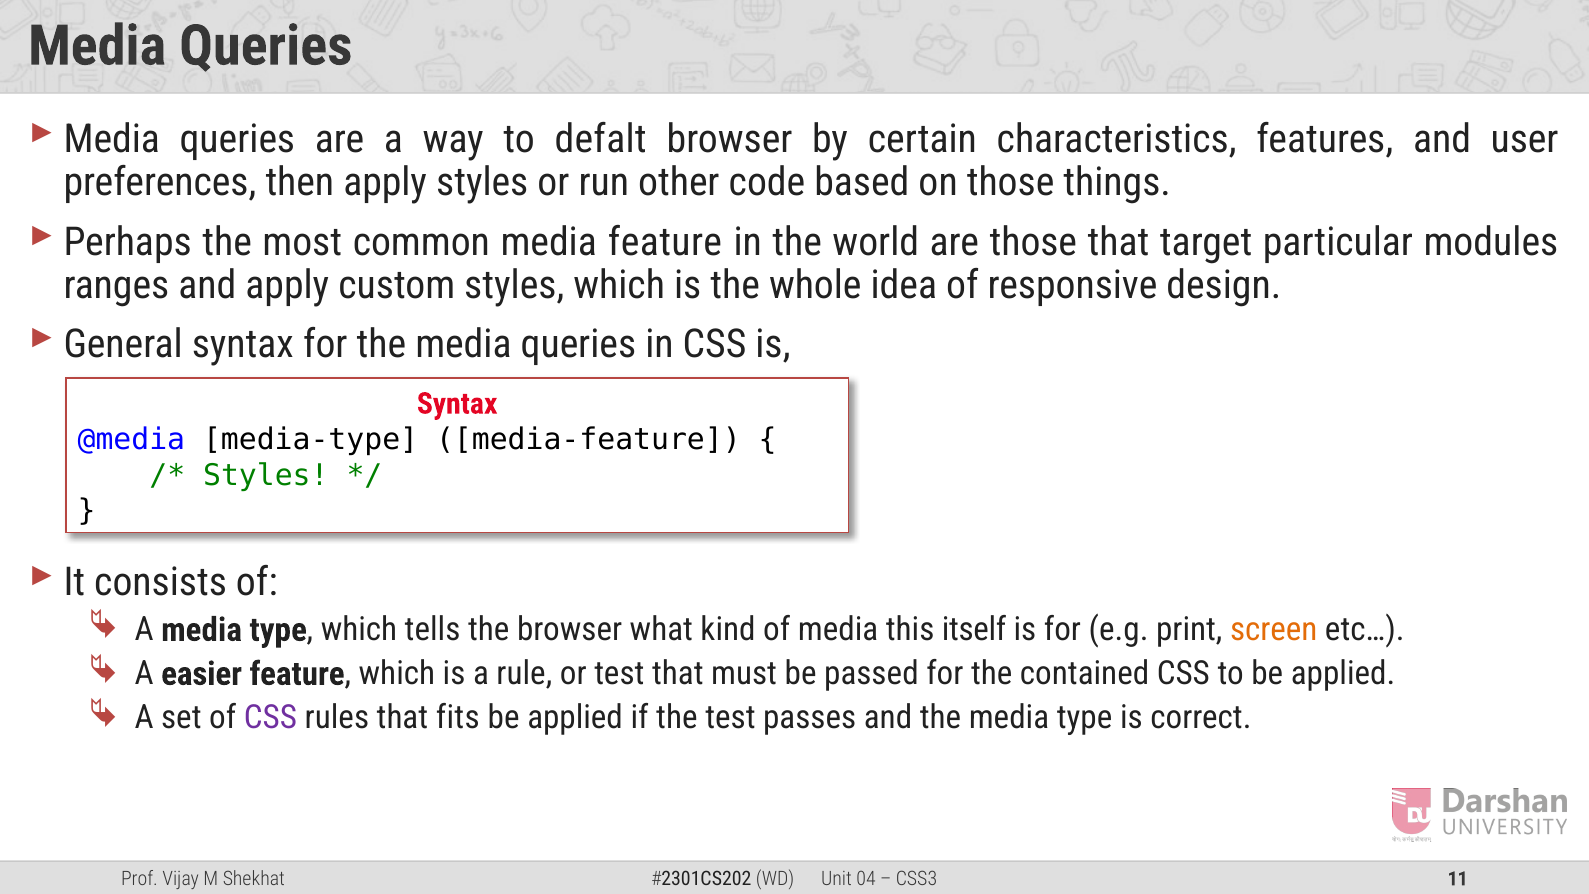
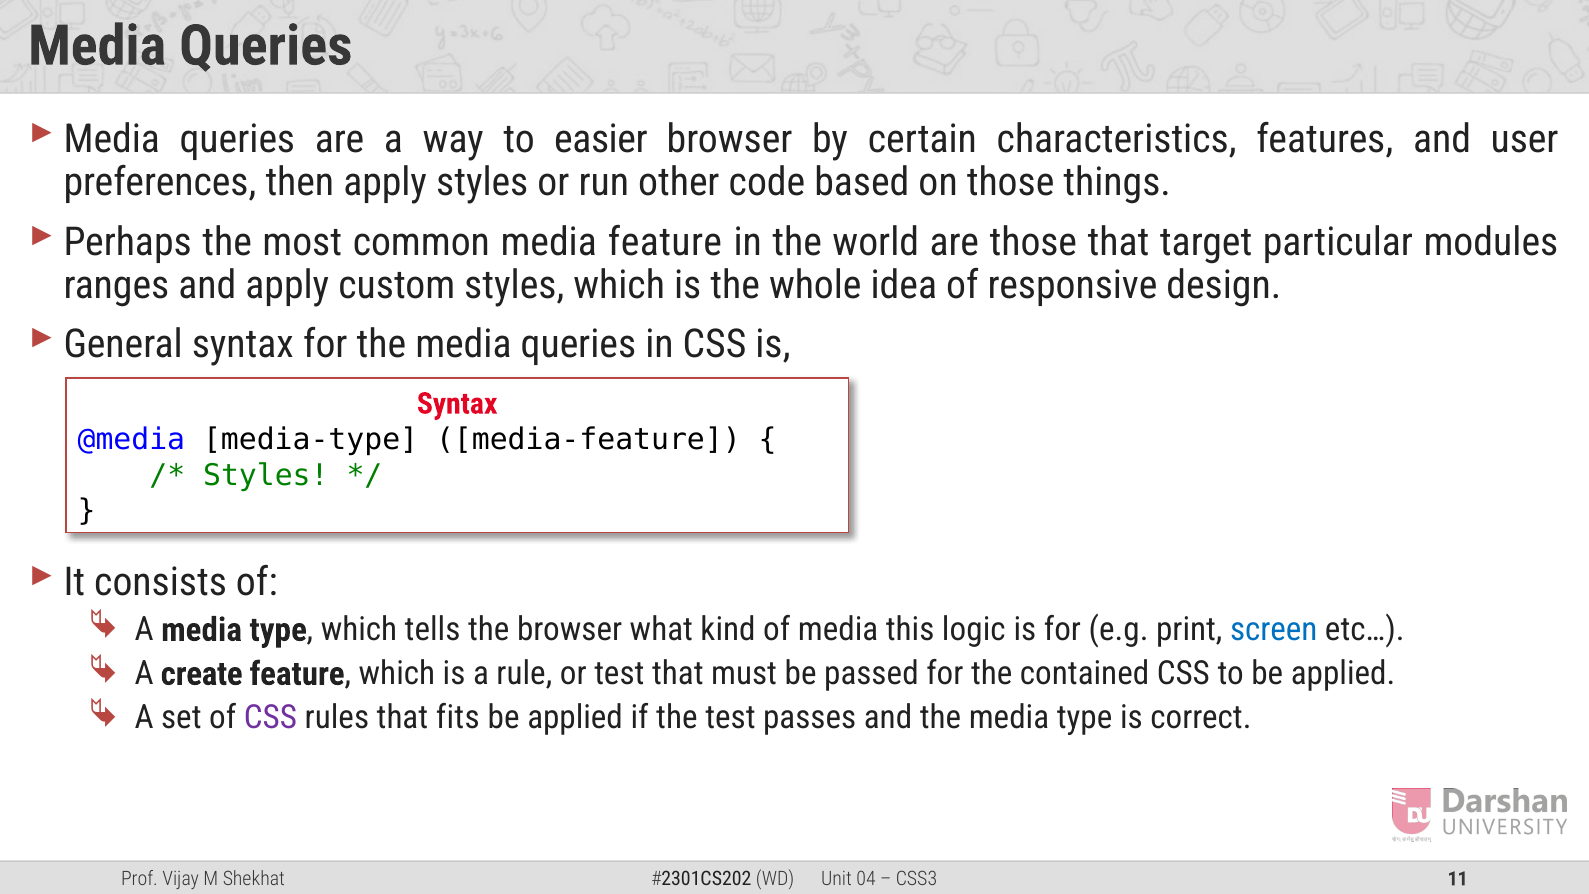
defalt: defalt -> easier
itself: itself -> logic
screen colour: orange -> blue
easier: easier -> create
